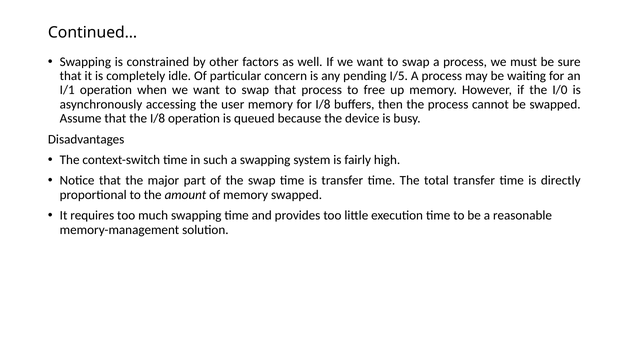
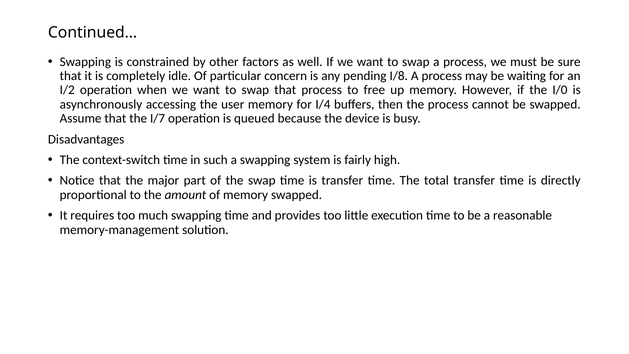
I/5: I/5 -> I/8
I/1: I/1 -> I/2
for I/8: I/8 -> I/4
the I/8: I/8 -> I/7
